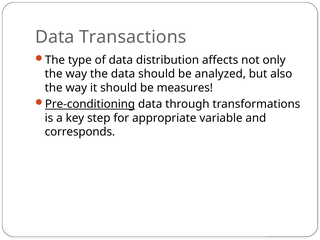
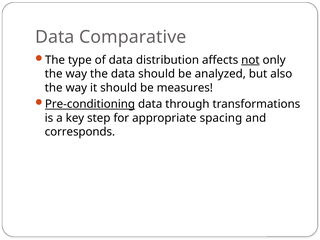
Transactions: Transactions -> Comparative
not underline: none -> present
variable: variable -> spacing
